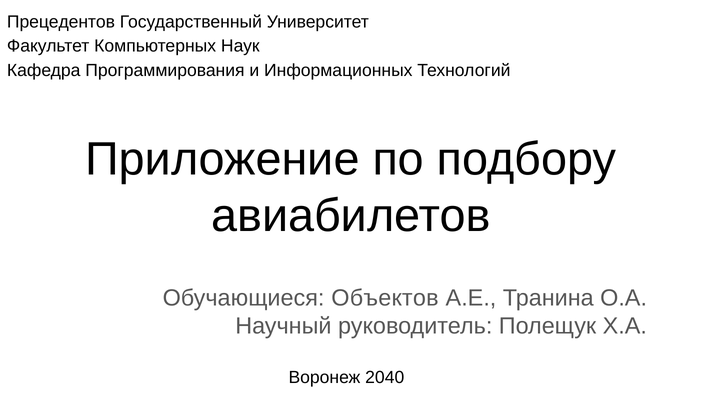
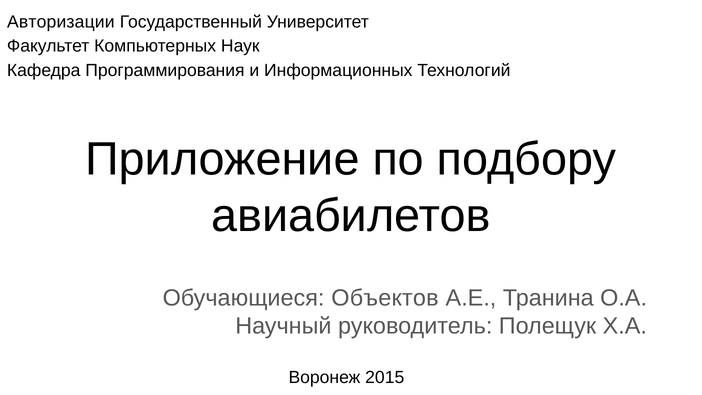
Прецедентов: Прецедентов -> Авторизации
2040: 2040 -> 2015
